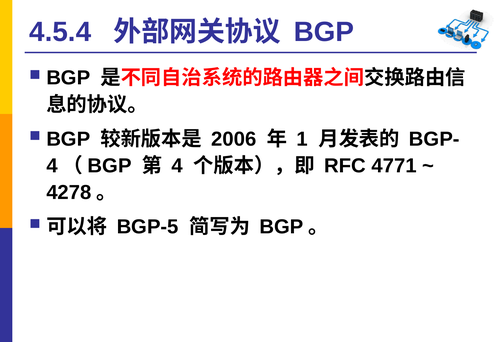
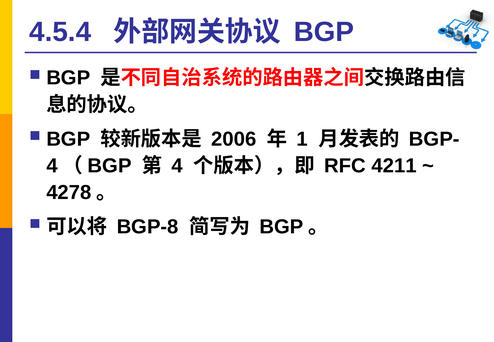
4771: 4771 -> 4211
BGP-5: BGP-5 -> BGP-8
